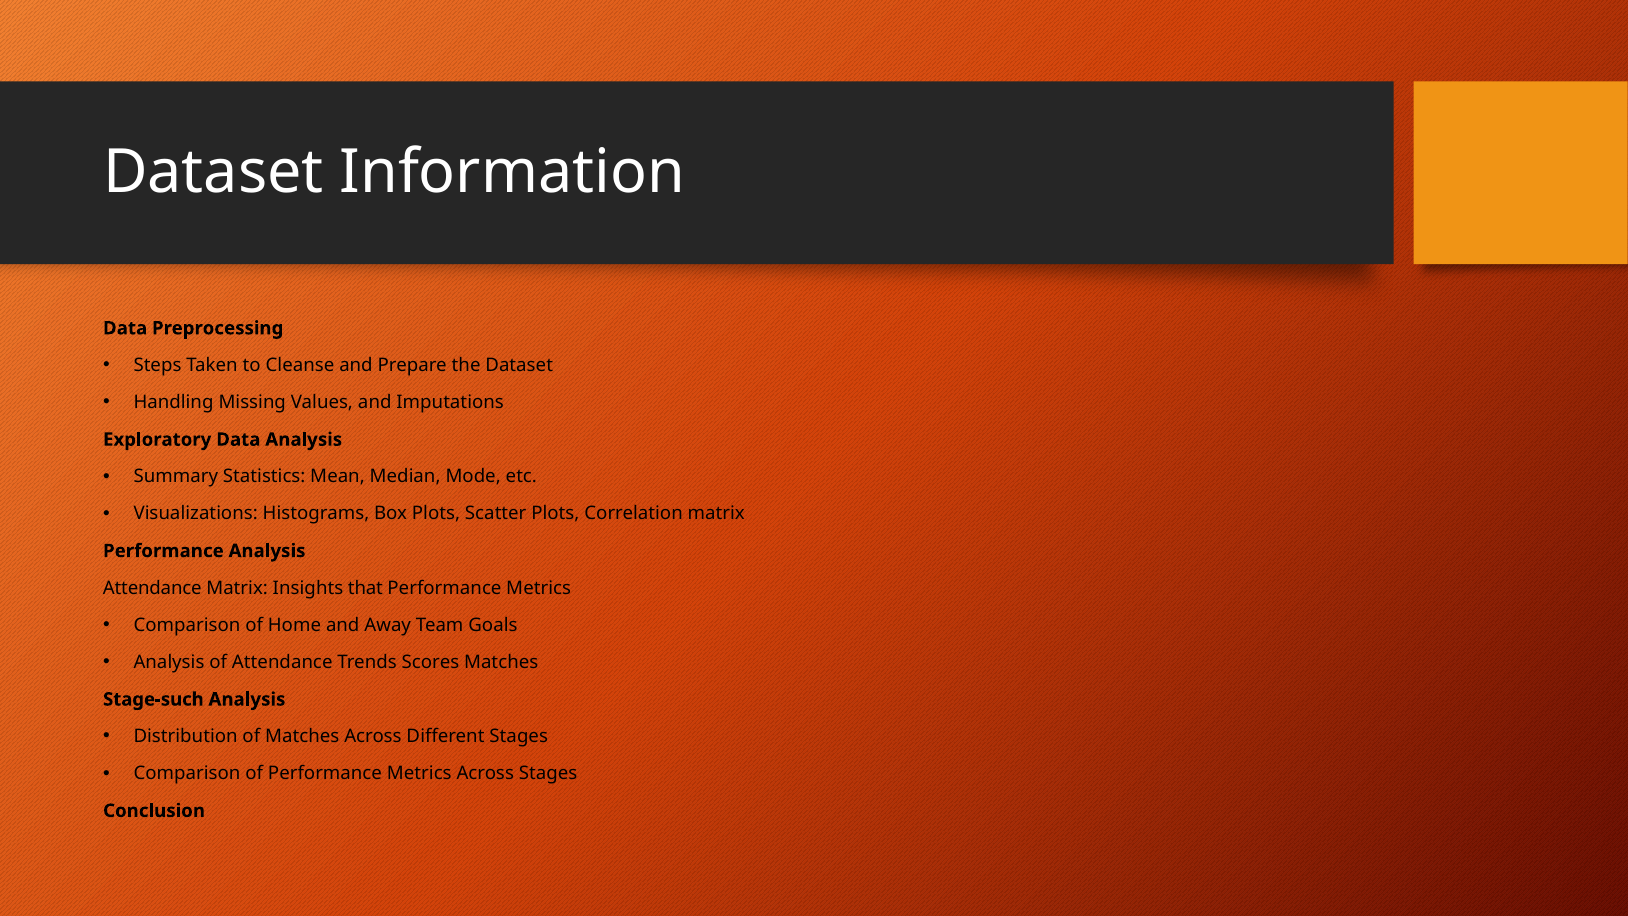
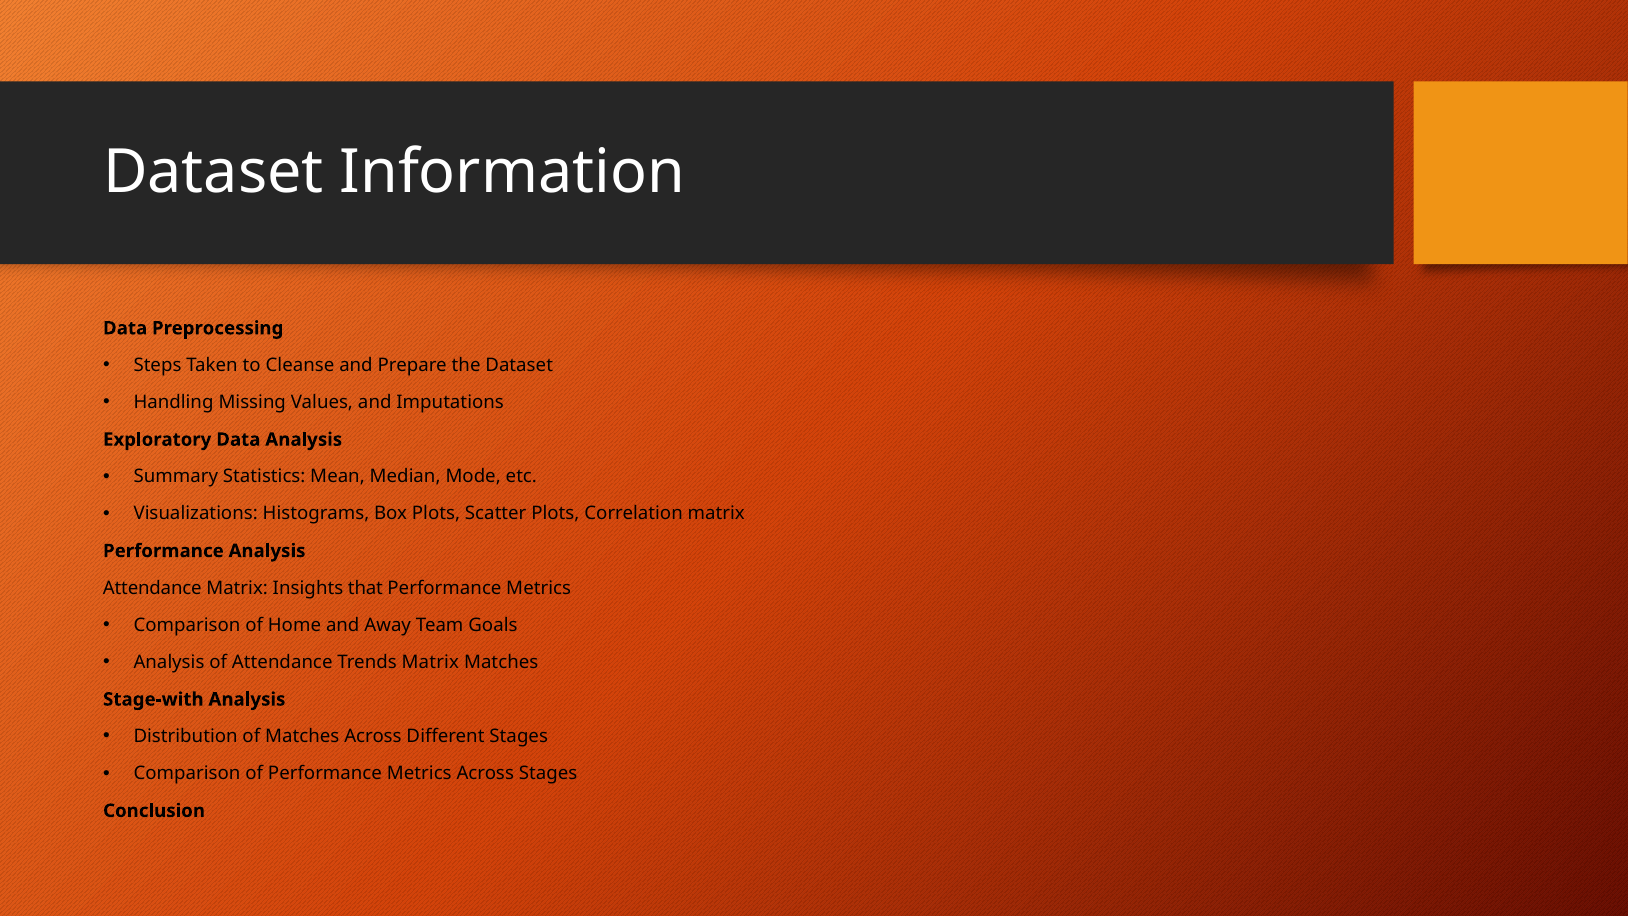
Trends Scores: Scores -> Matrix
Stage-such: Stage-such -> Stage-with
